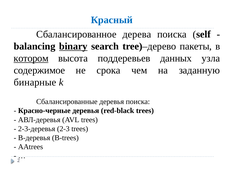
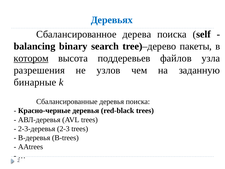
Красный: Красный -> Деревьях
binary underline: present -> none
данных: данных -> файлов
содержимое: содержимое -> разрешения
срока: срока -> узлов
